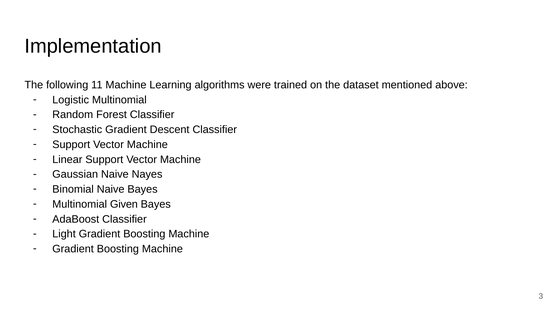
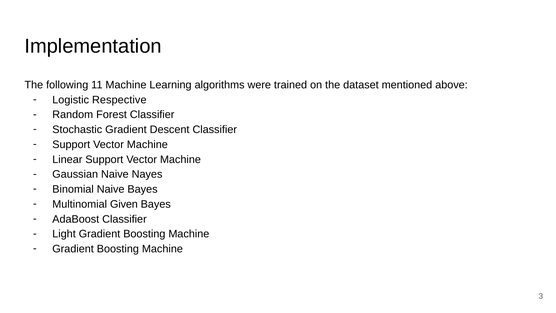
Logistic Multinomial: Multinomial -> Respective
